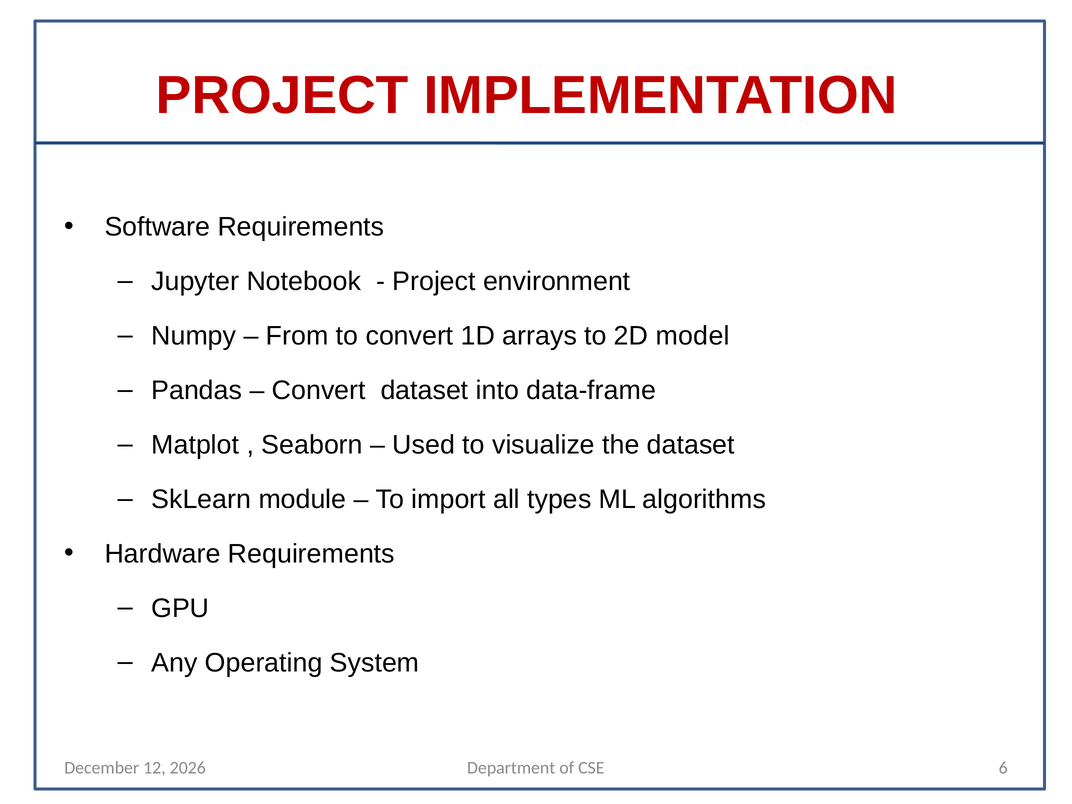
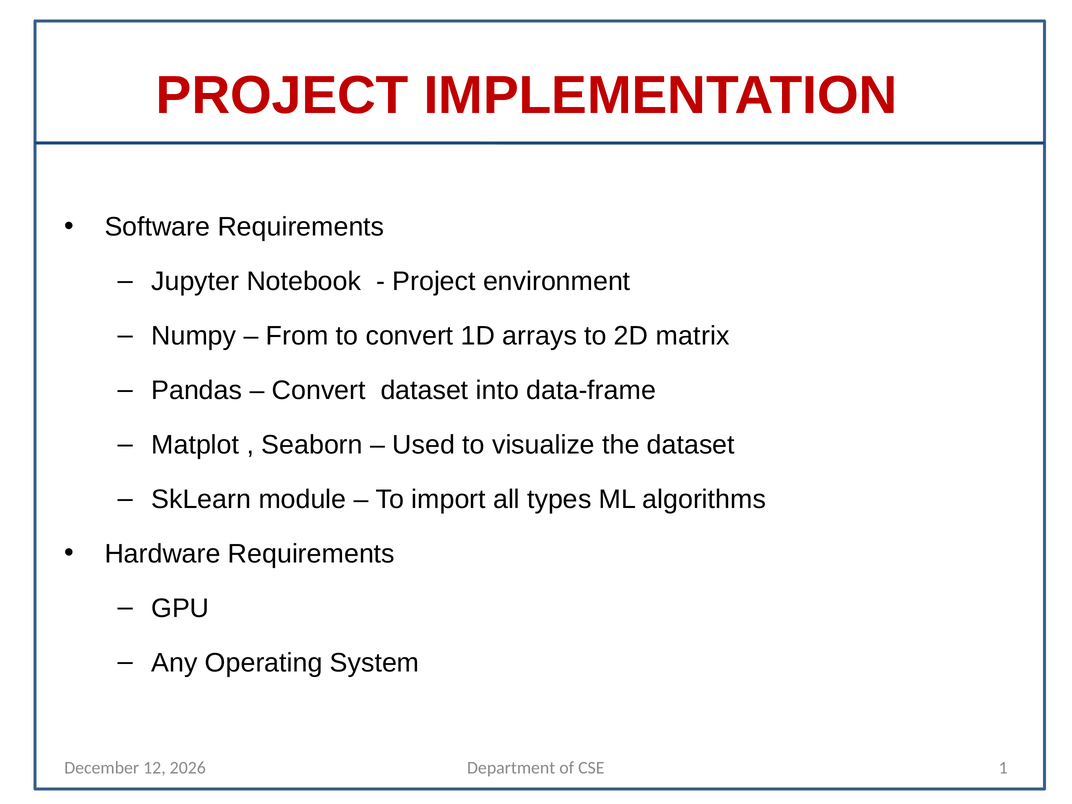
model: model -> matrix
6: 6 -> 1
